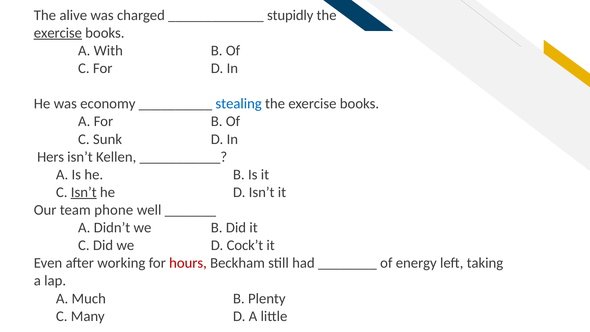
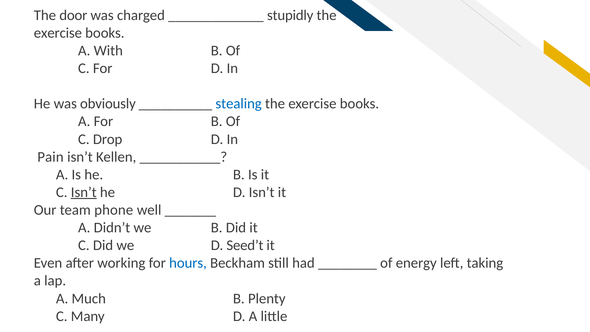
alive: alive -> door
exercise at (58, 33) underline: present -> none
economy: economy -> obviously
Sunk: Sunk -> Drop
Hers: Hers -> Pain
Cock’t: Cock’t -> Seed’t
hours colour: red -> blue
